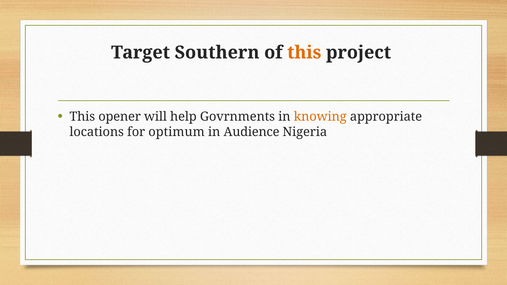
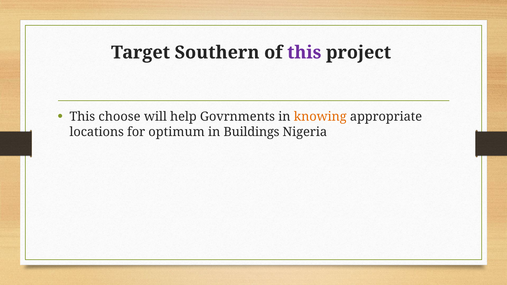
this at (304, 53) colour: orange -> purple
opener: opener -> choose
Audience: Audience -> Buildings
